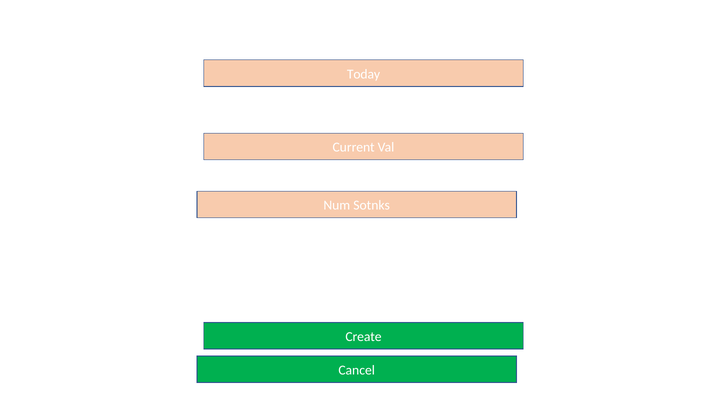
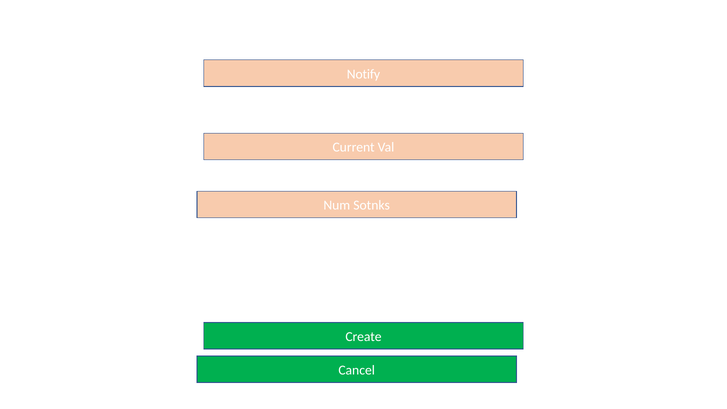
Today: Today -> Notify
